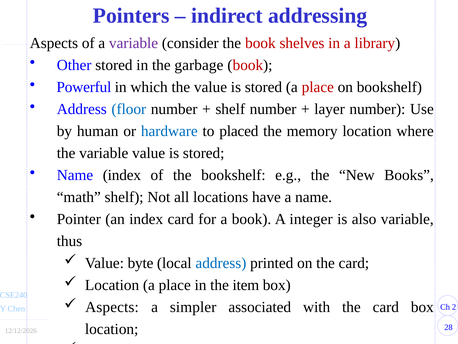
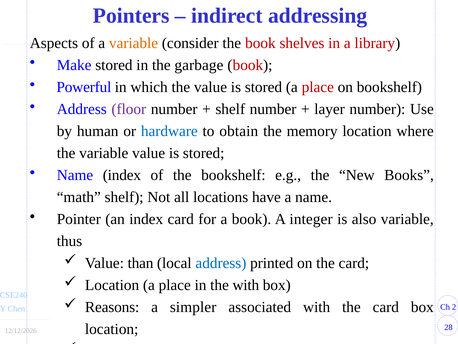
variable at (134, 43) colour: purple -> orange
Other: Other -> Make
floor colour: blue -> purple
placed: placed -> obtain
byte: byte -> than
the item: item -> with
Aspects at (112, 307): Aspects -> Reasons
